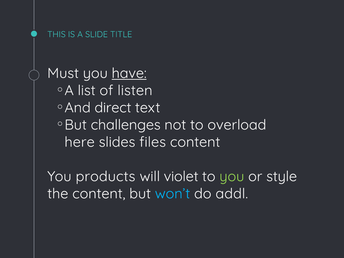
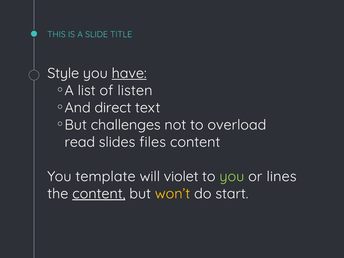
Must: Must -> Style
here: here -> read
products: products -> template
style: style -> lines
content at (99, 194) underline: none -> present
won’t colour: light blue -> yellow
addl: addl -> start
